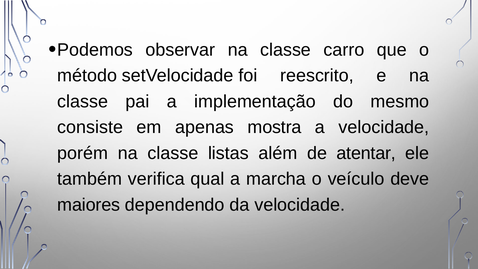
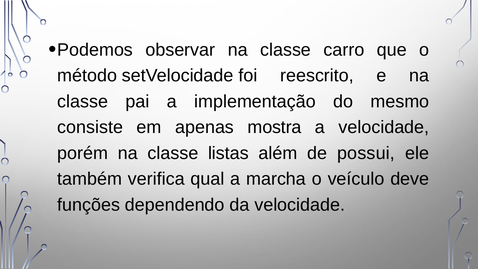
atentar: atentar -> possui
maiores: maiores -> funções
